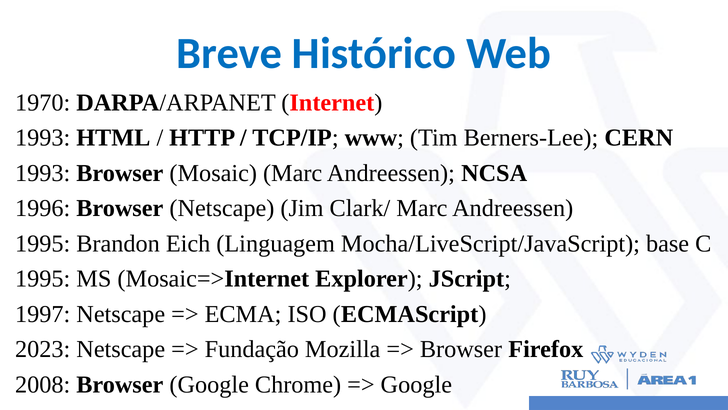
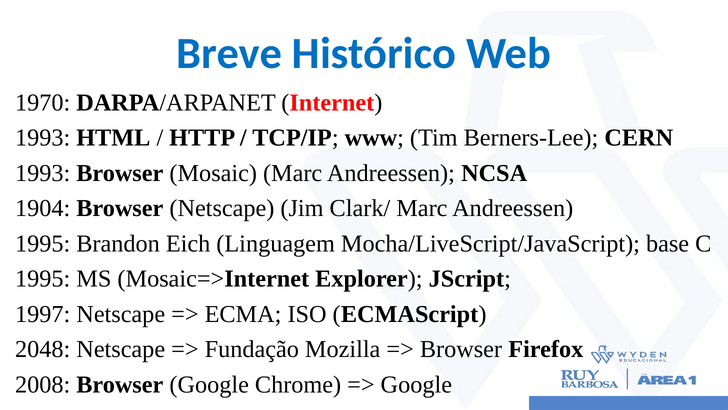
1996: 1996 -> 1904
2023: 2023 -> 2048
